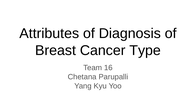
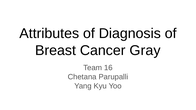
Type: Type -> Gray
